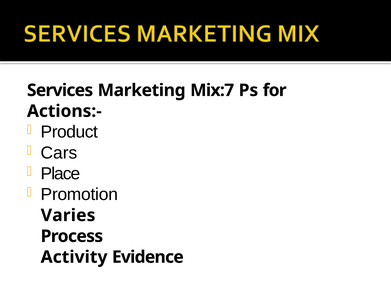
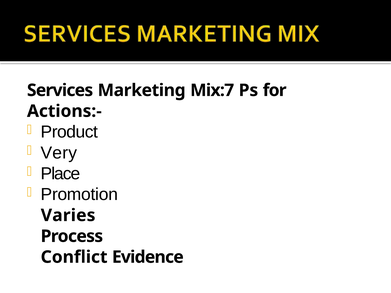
Cars: Cars -> Very
Activity: Activity -> Conflict
